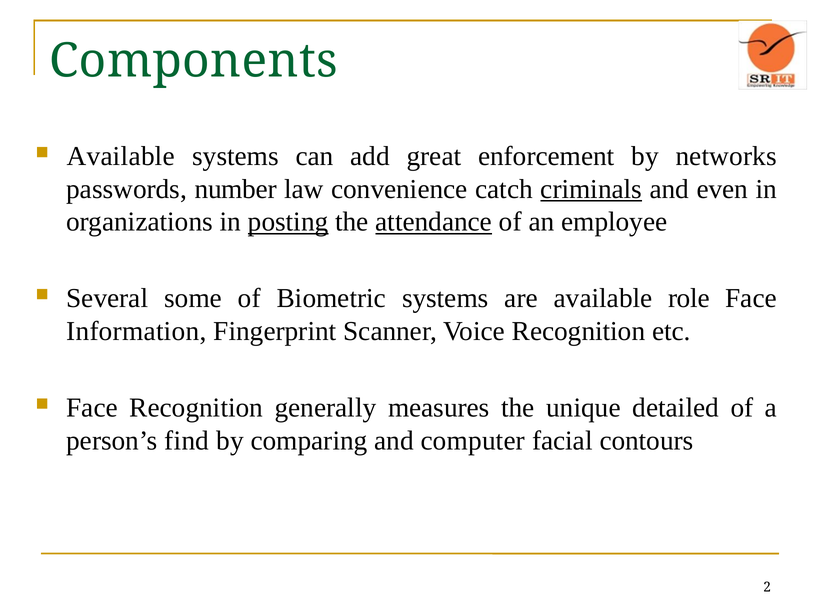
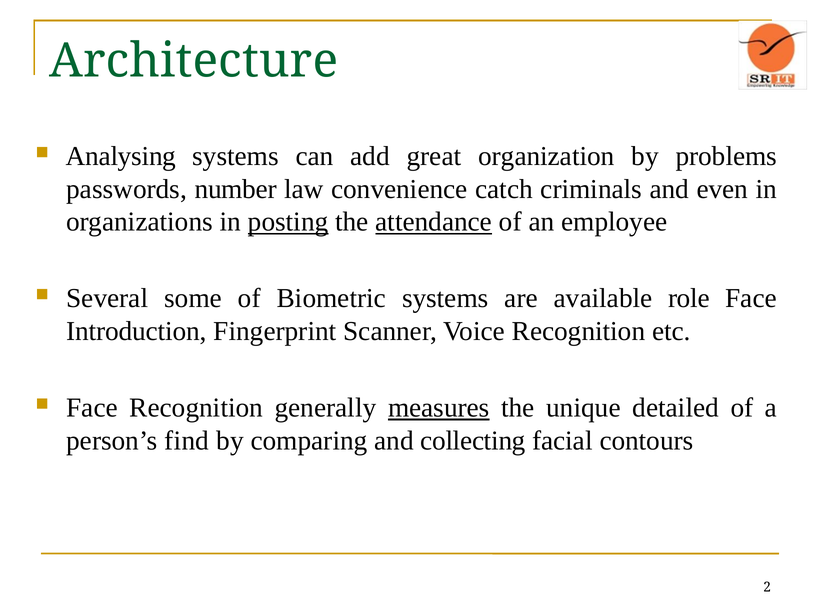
Components: Components -> Architecture
Available at (121, 156): Available -> Analysing
enforcement: enforcement -> organization
networks: networks -> problems
criminals underline: present -> none
Information: Information -> Introduction
measures underline: none -> present
computer: computer -> collecting
